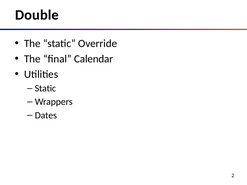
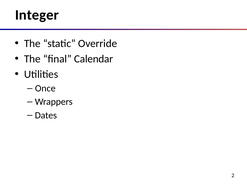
Double: Double -> Integer
Static at (45, 88): Static -> Once
